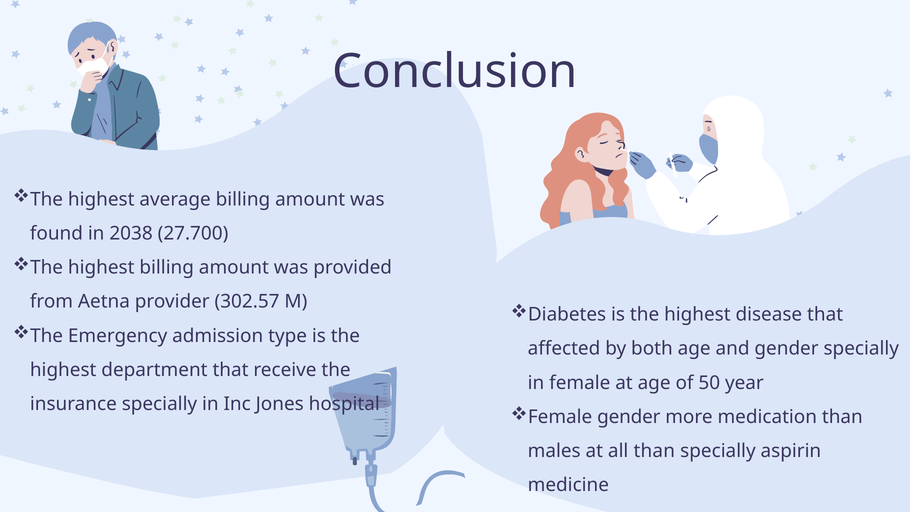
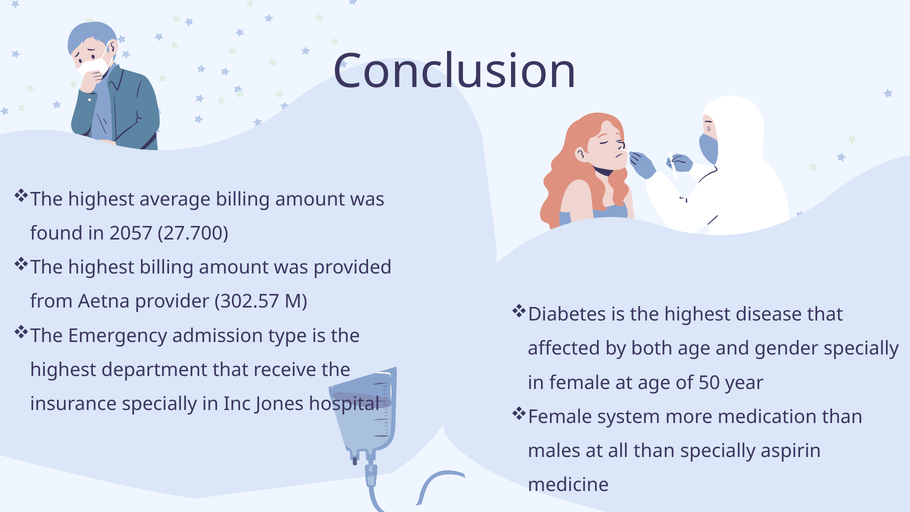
2038: 2038 -> 2057
Female gender: gender -> system
